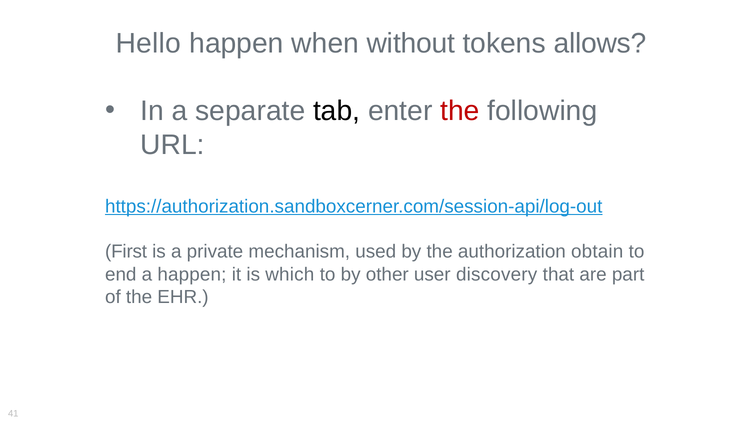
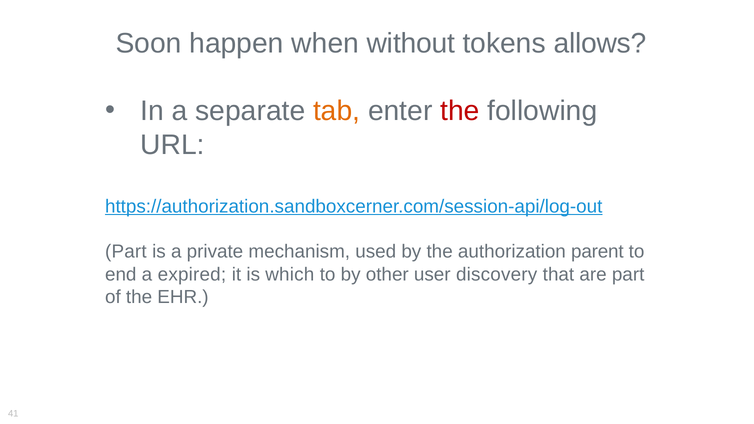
Hello: Hello -> Soon
tab colour: black -> orange
First at (126, 252): First -> Part
obtain: obtain -> parent
a happen: happen -> expired
